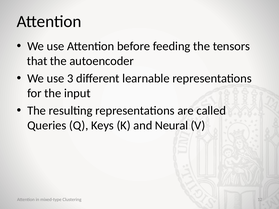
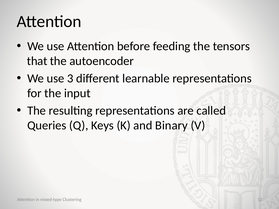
Neural: Neural -> Binary
